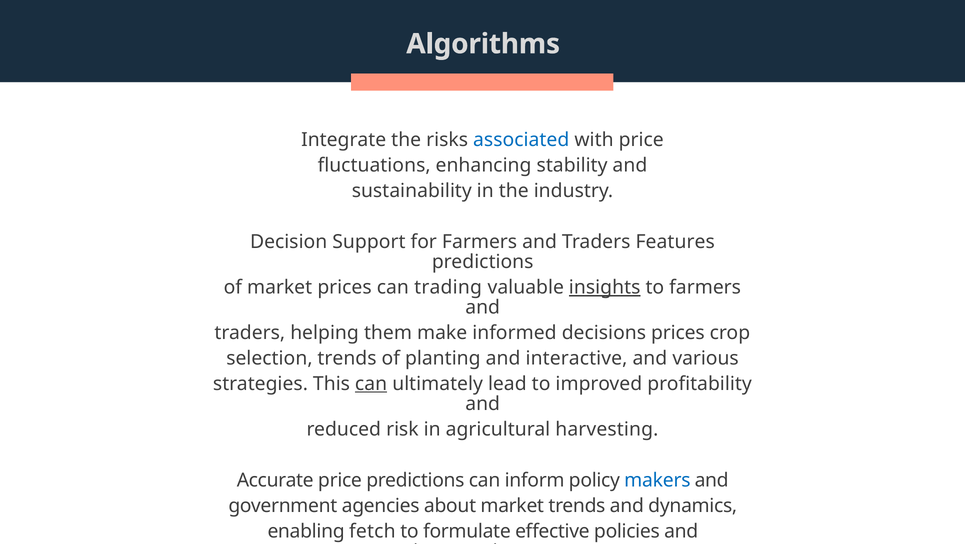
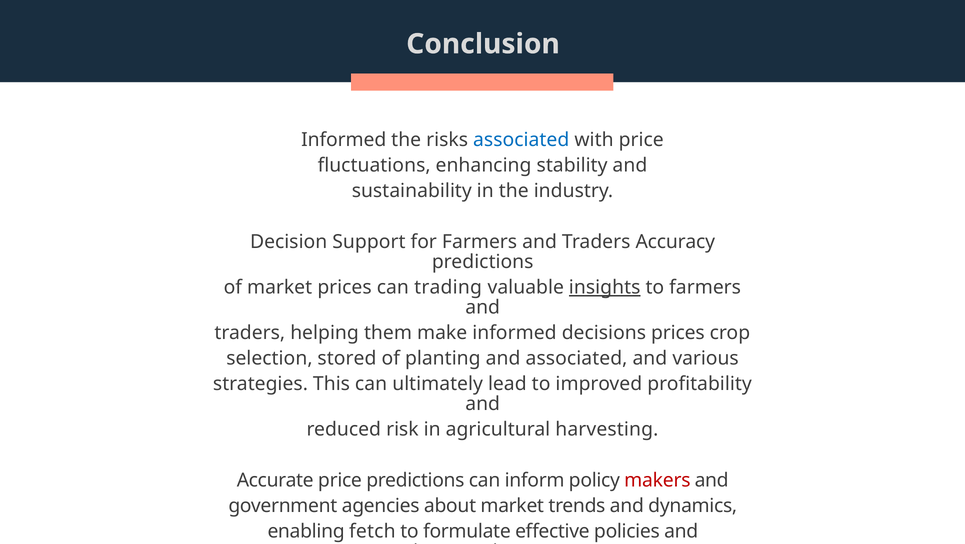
Algorithms: Algorithms -> Conclusion
Integrate at (344, 140): Integrate -> Informed
Features: Features -> Accuracy
selection trends: trends -> stored
and interactive: interactive -> associated
can at (371, 384) underline: present -> none
makers colour: blue -> red
